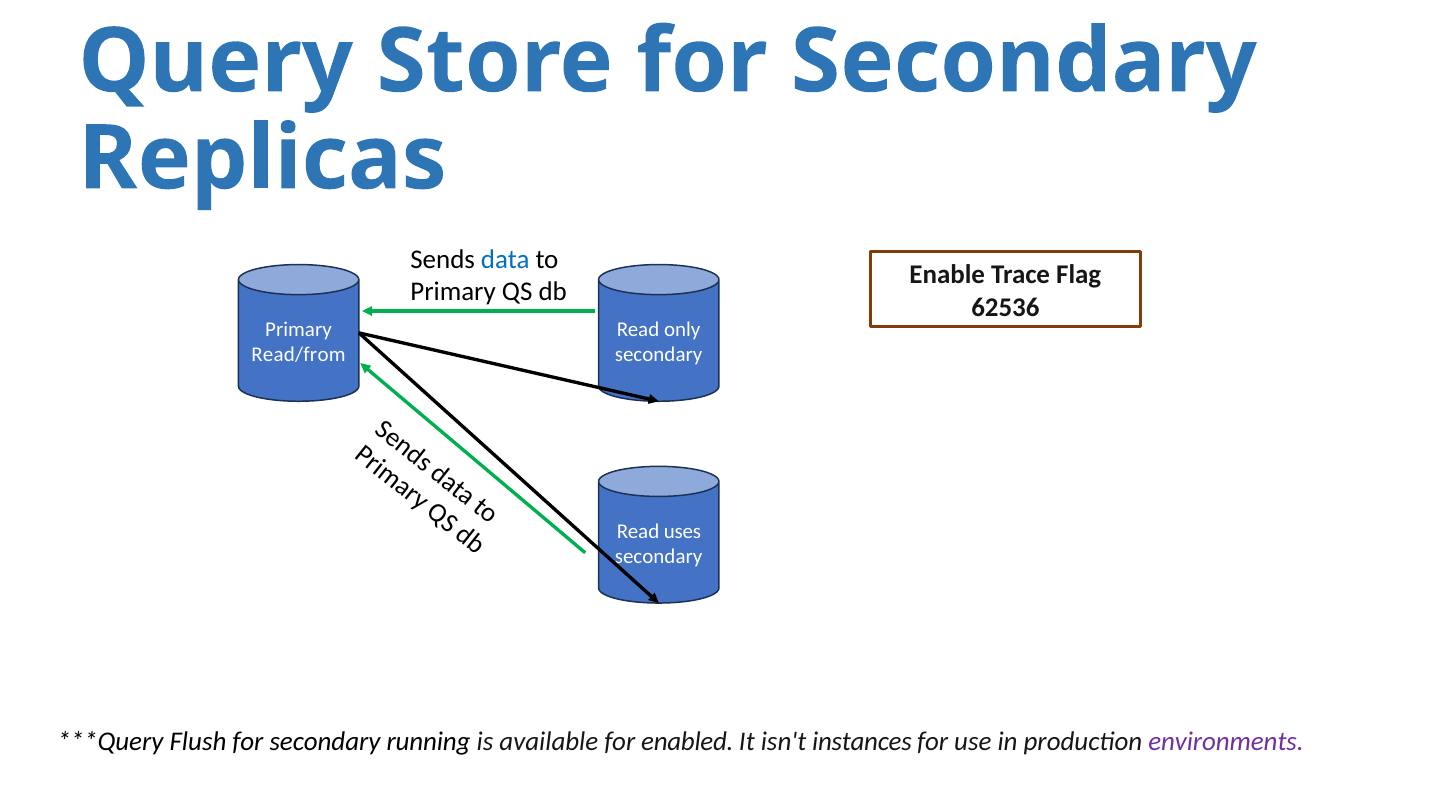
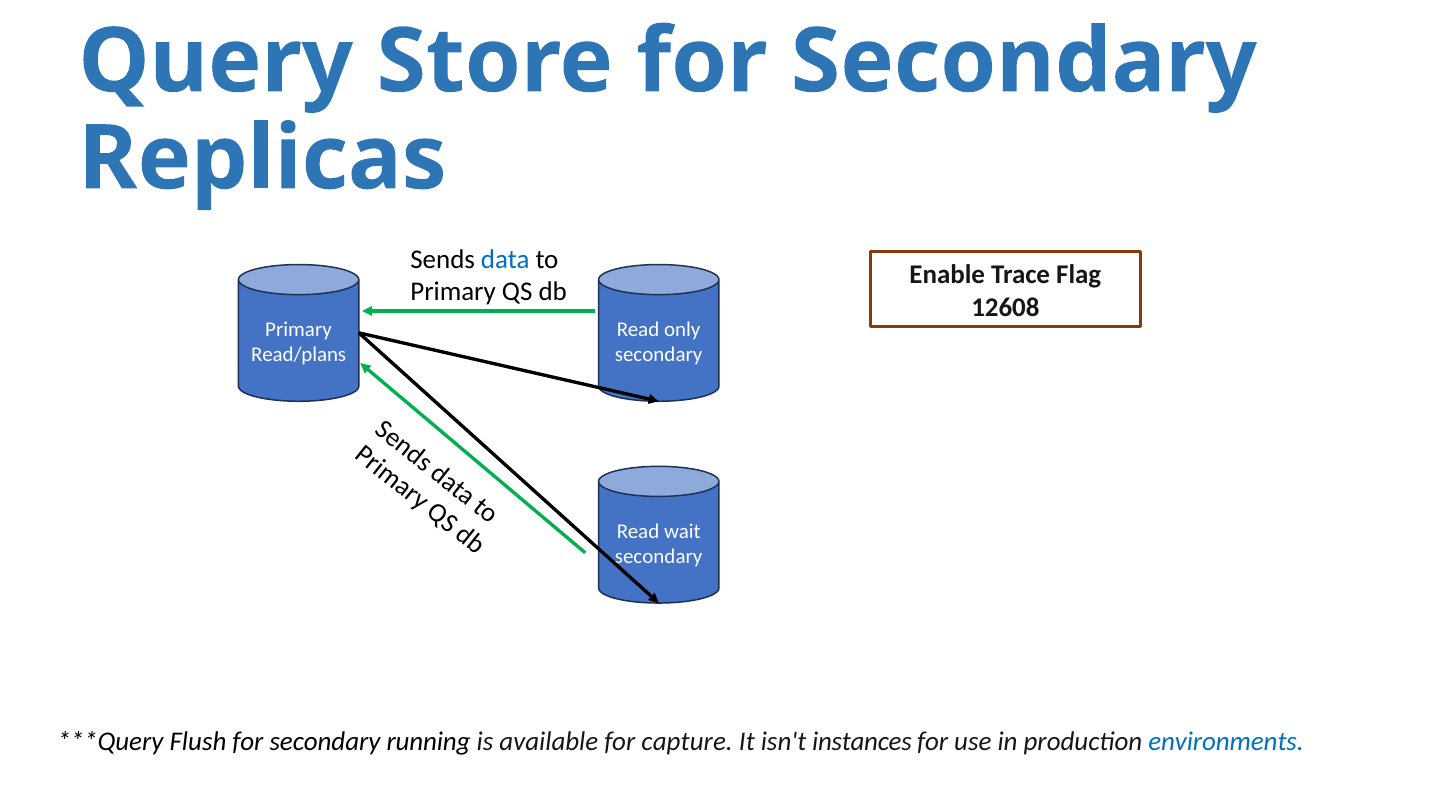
62536: 62536 -> 12608
Read/from: Read/from -> Read/plans
uses: uses -> wait
enabled: enabled -> capture
environments colour: purple -> blue
